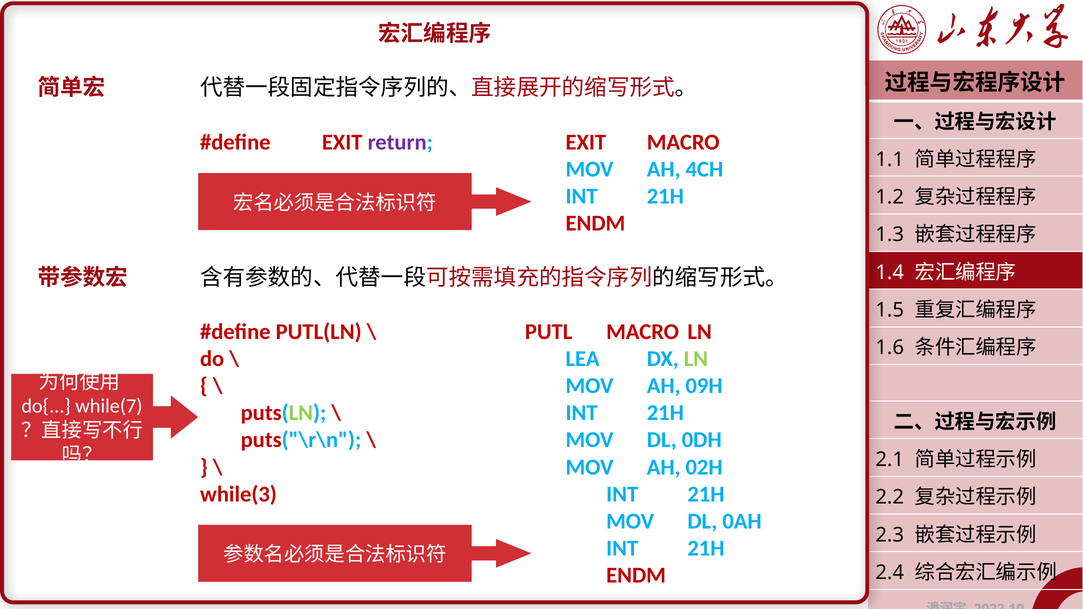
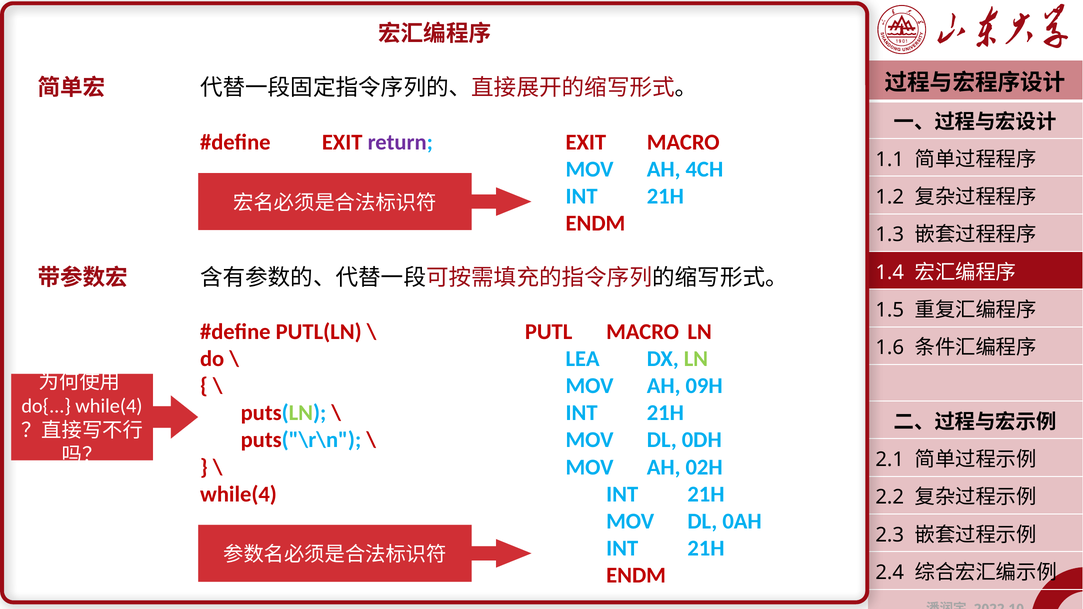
while(7 at (109, 406): while(7 -> while(4
while(3 at (238, 494): while(3 -> while(4
